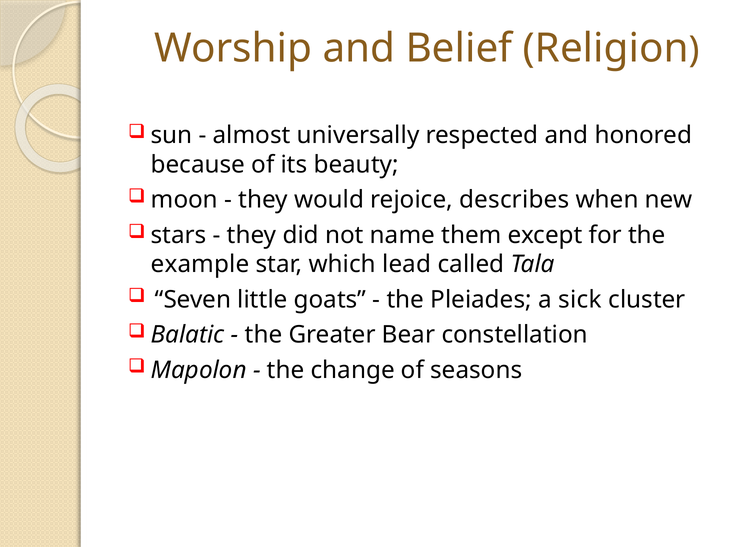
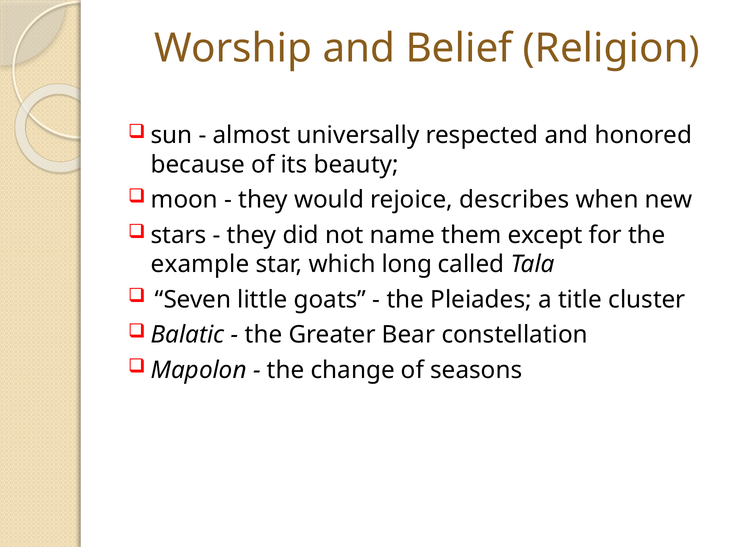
lead: lead -> long
sick: sick -> title
